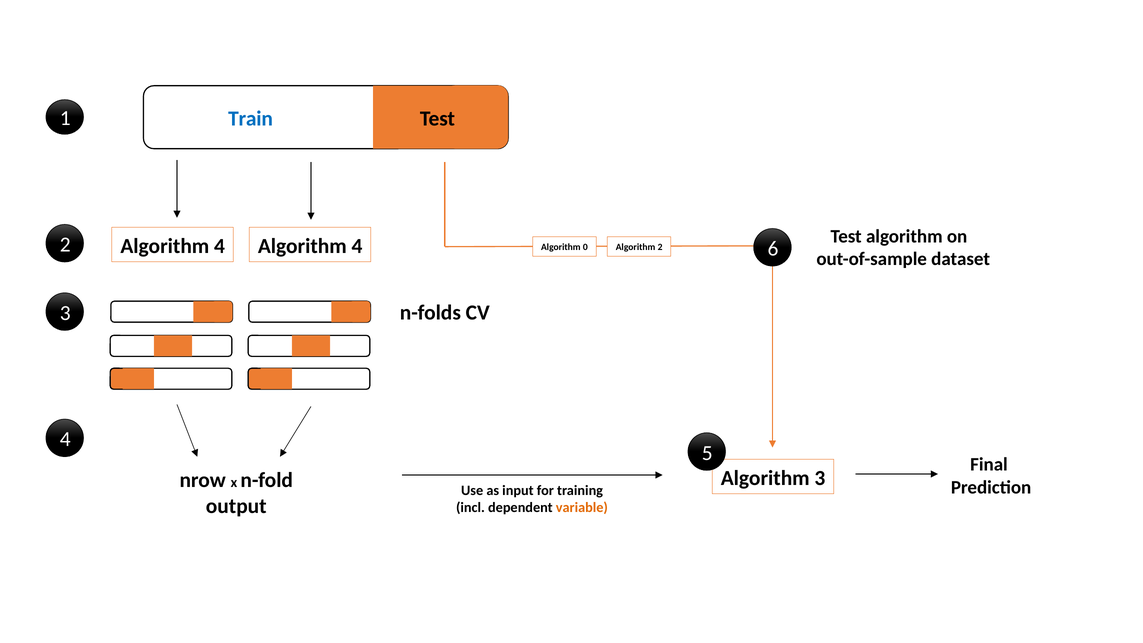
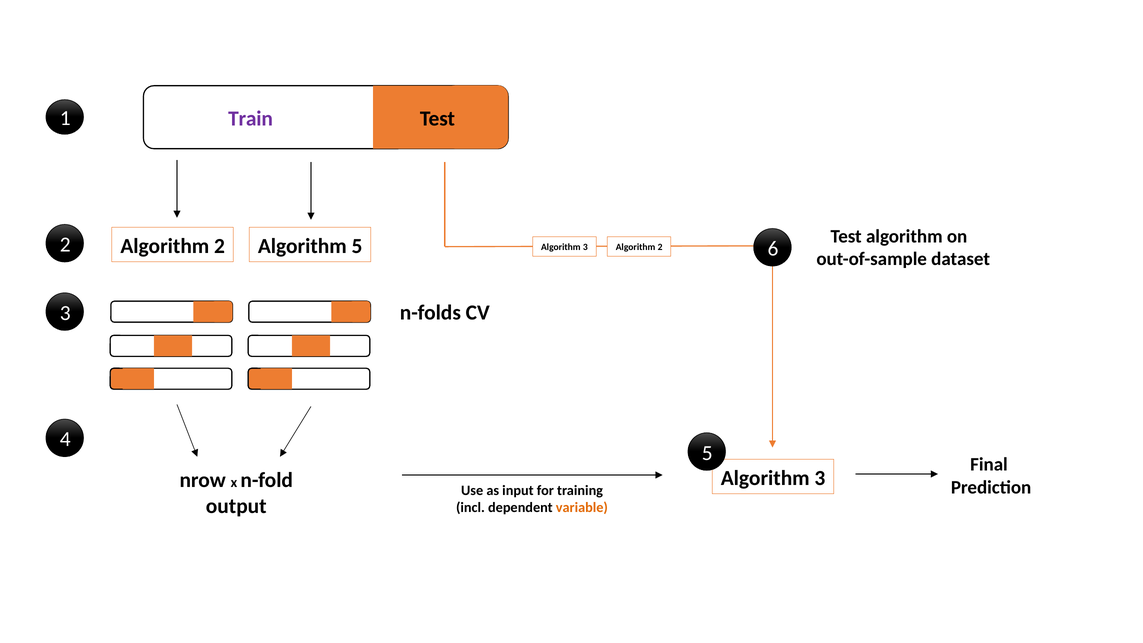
Train colour: blue -> purple
4 at (219, 246): 4 -> 2
4 at (357, 246): 4 -> 5
0 at (585, 247): 0 -> 3
